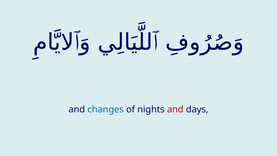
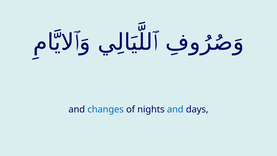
and at (175, 109) colour: red -> blue
